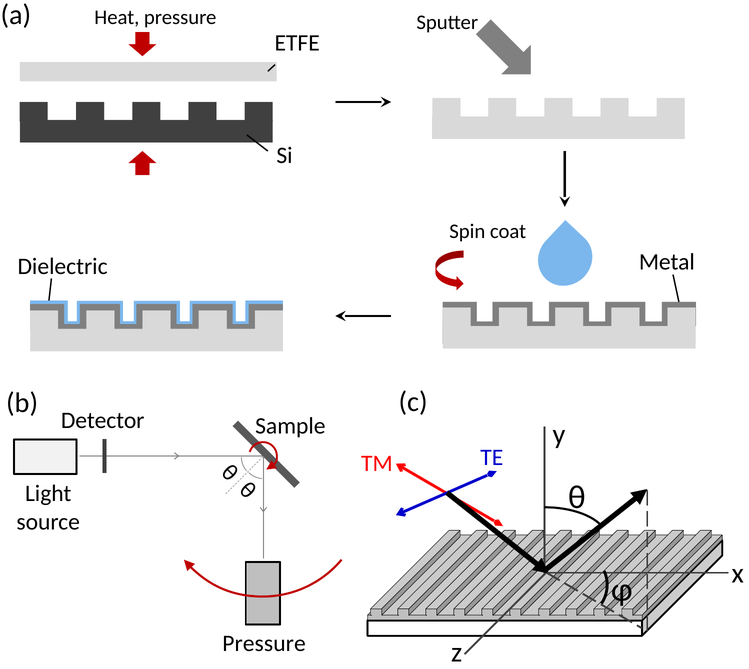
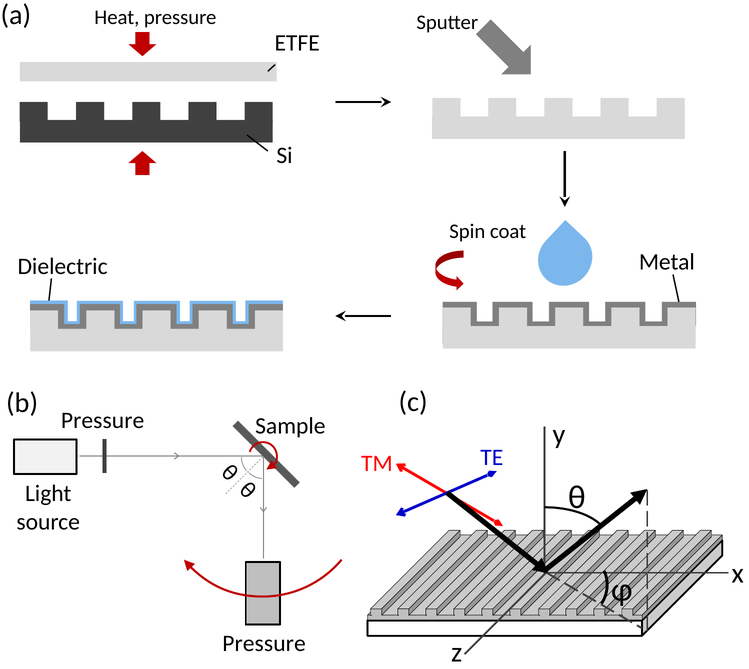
Detector at (103, 420): Detector -> Pressure
